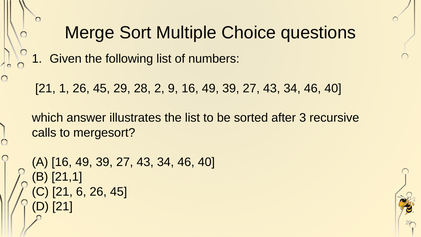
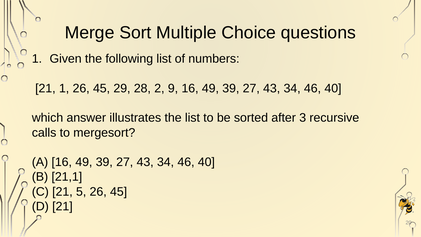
6: 6 -> 5
